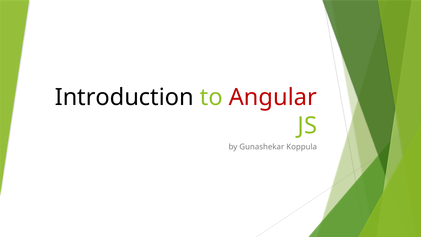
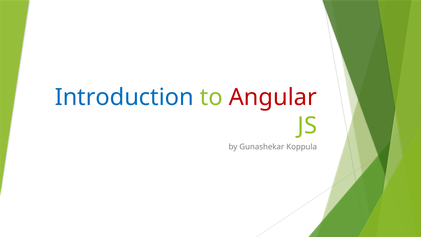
Introduction colour: black -> blue
